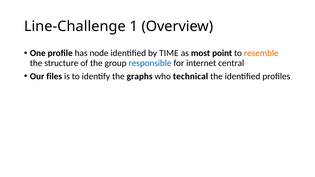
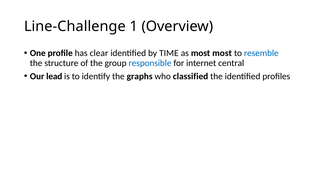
node: node -> clear
most point: point -> most
resemble colour: orange -> blue
files: files -> lead
technical: technical -> classified
